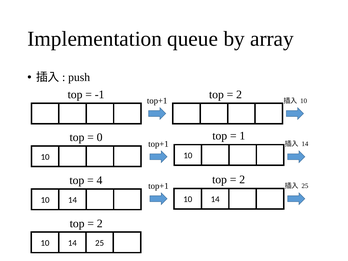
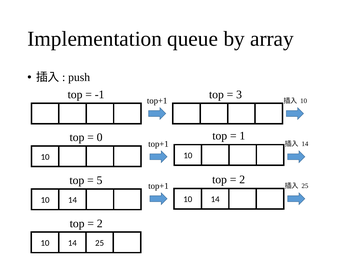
2 at (239, 95): 2 -> 3
4: 4 -> 5
